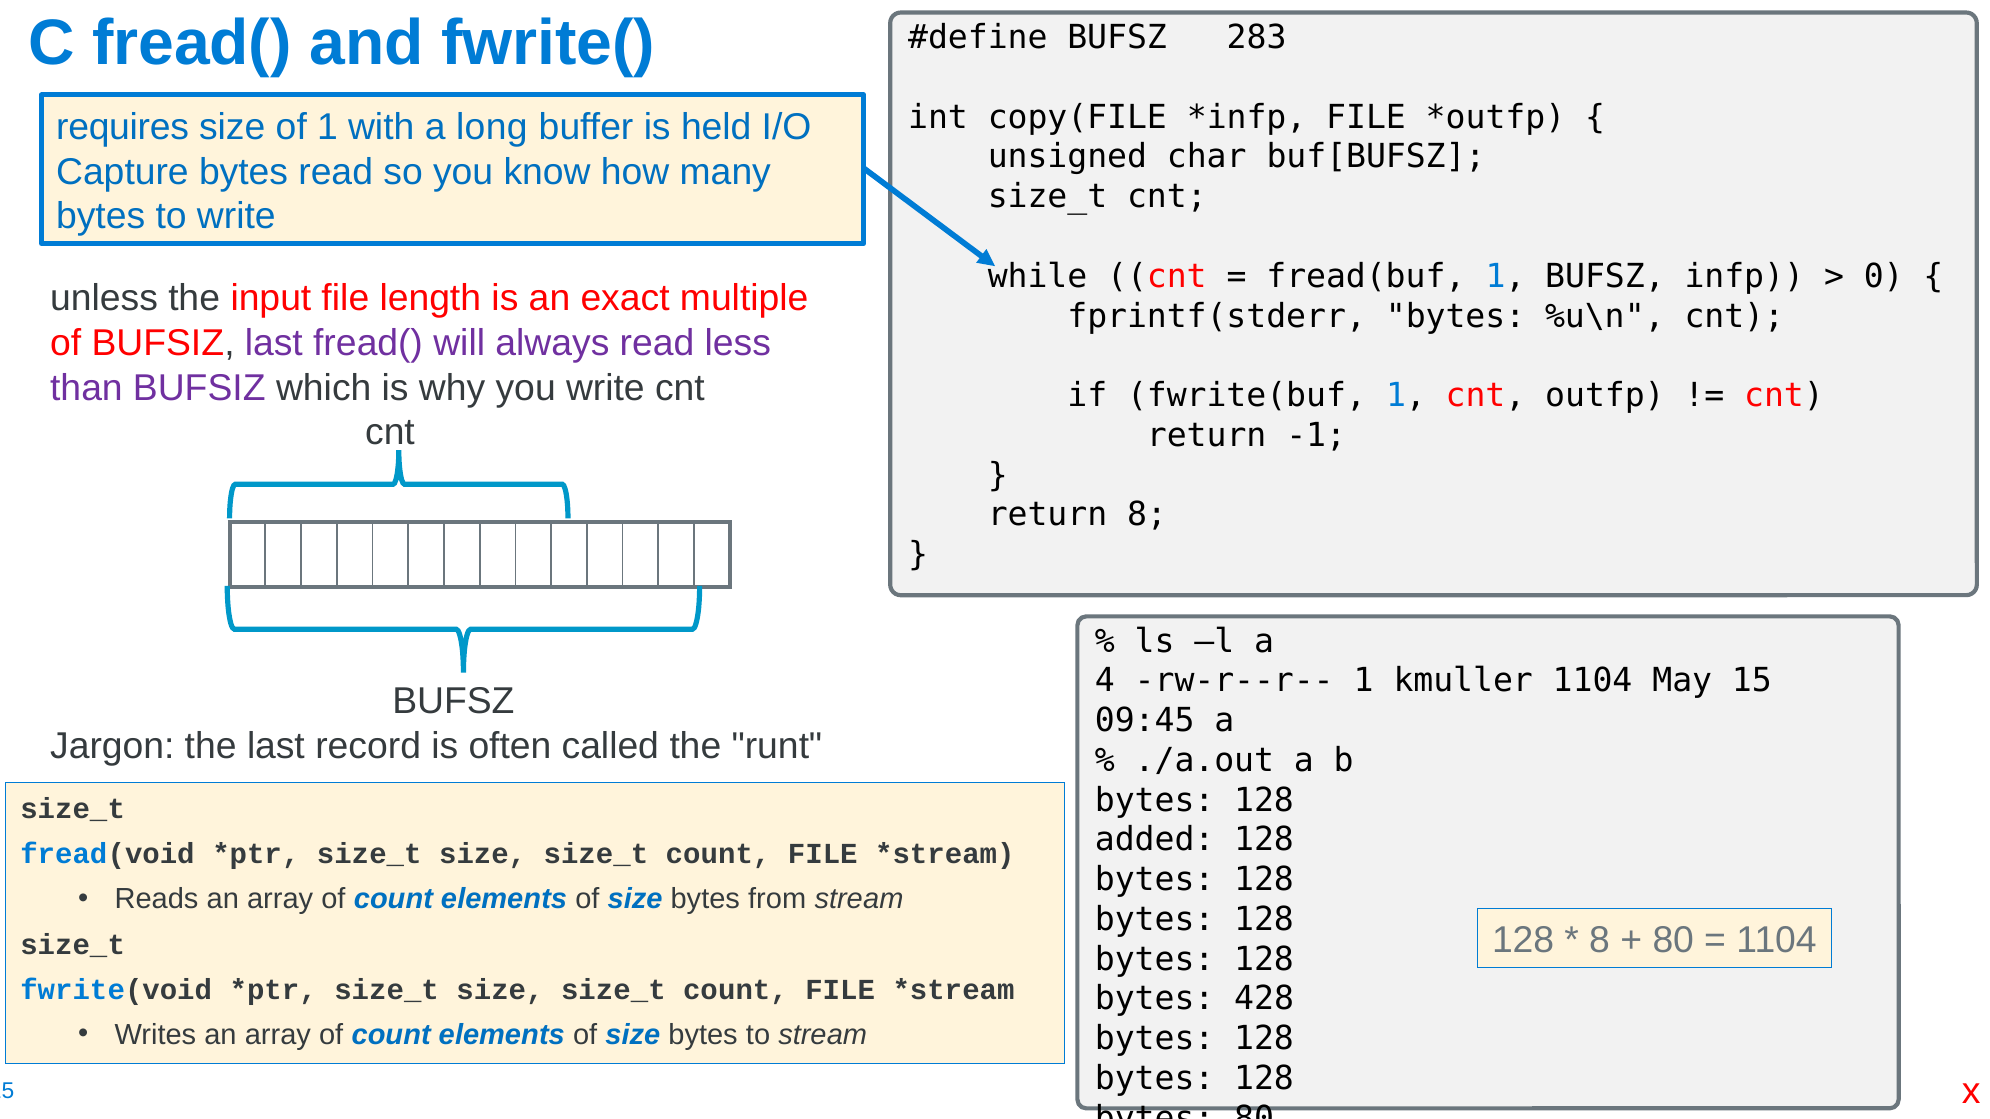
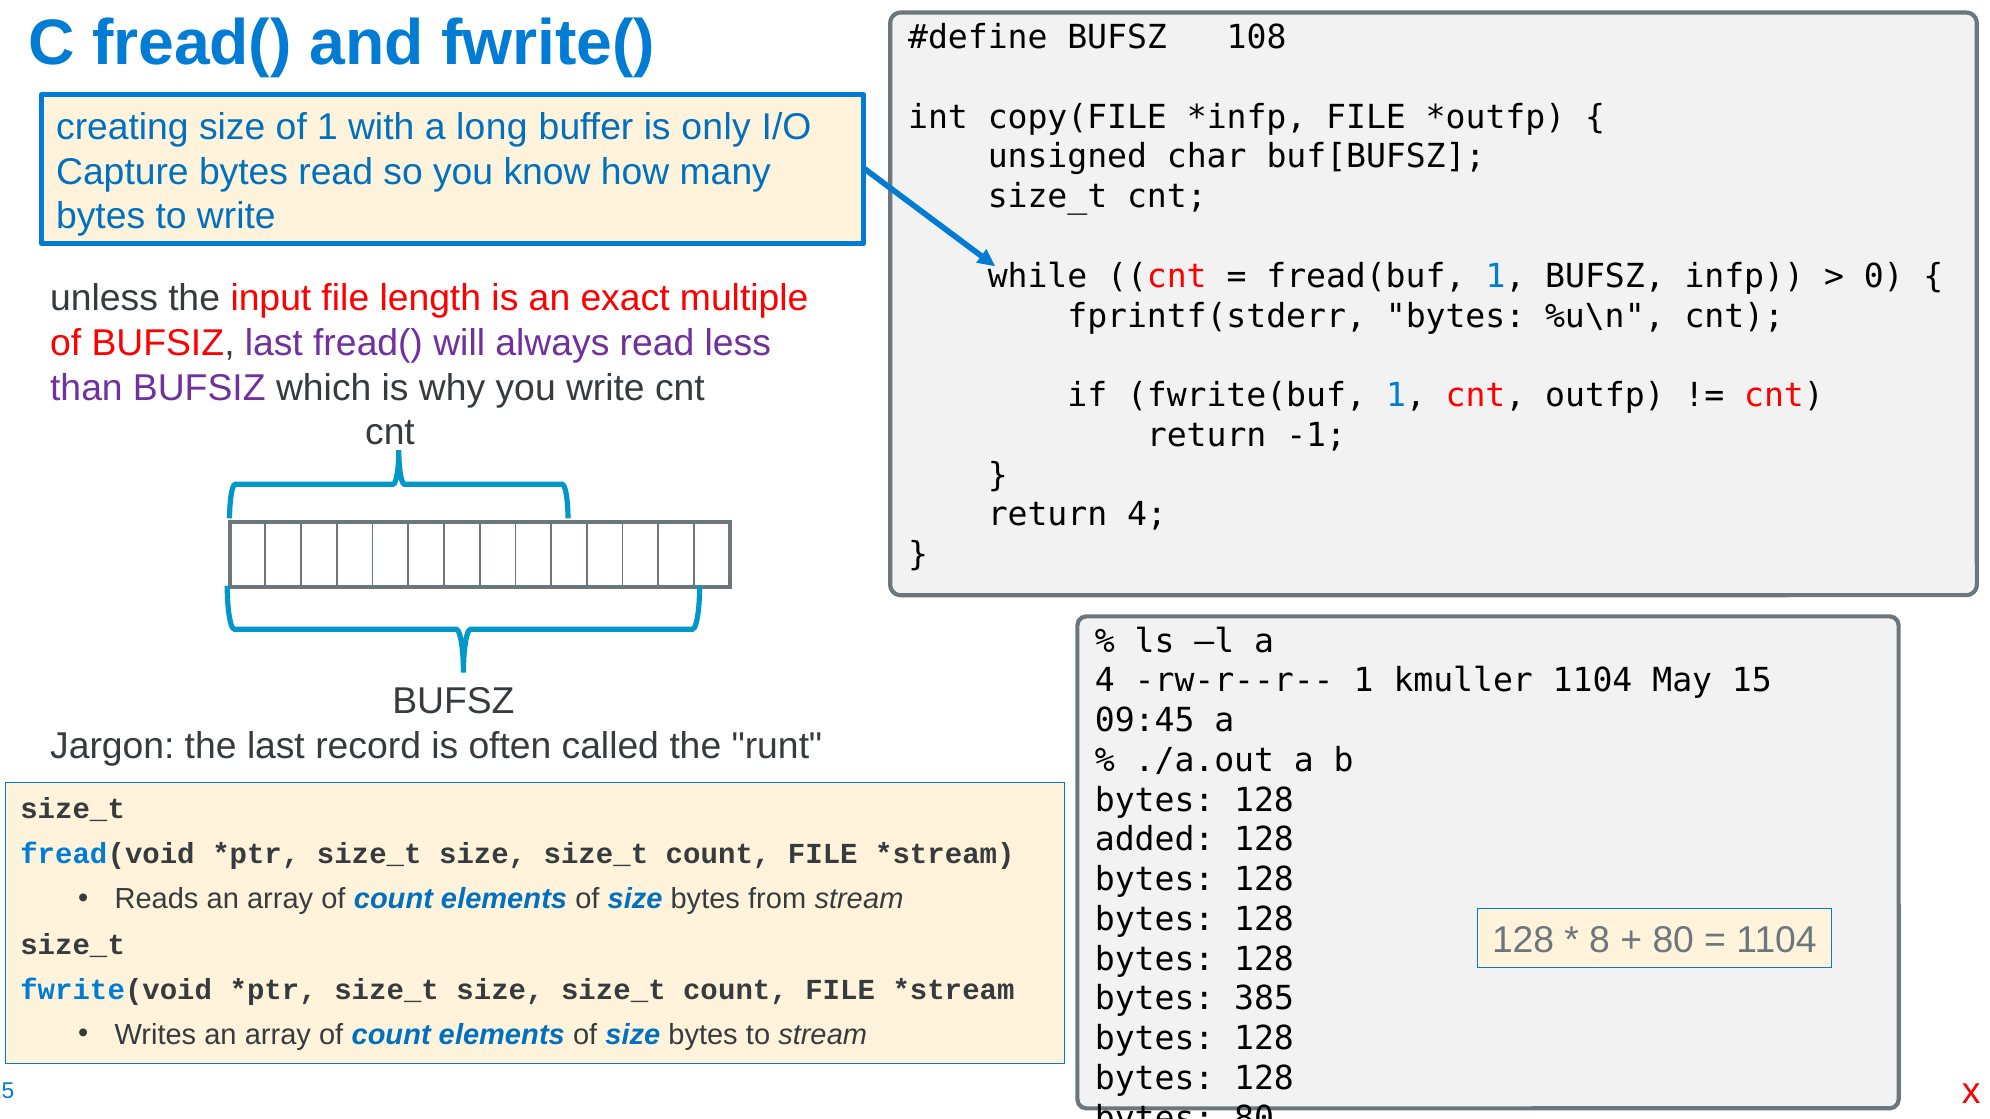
283: 283 -> 108
requires: requires -> creating
held: held -> only
return 8: 8 -> 4
428: 428 -> 385
